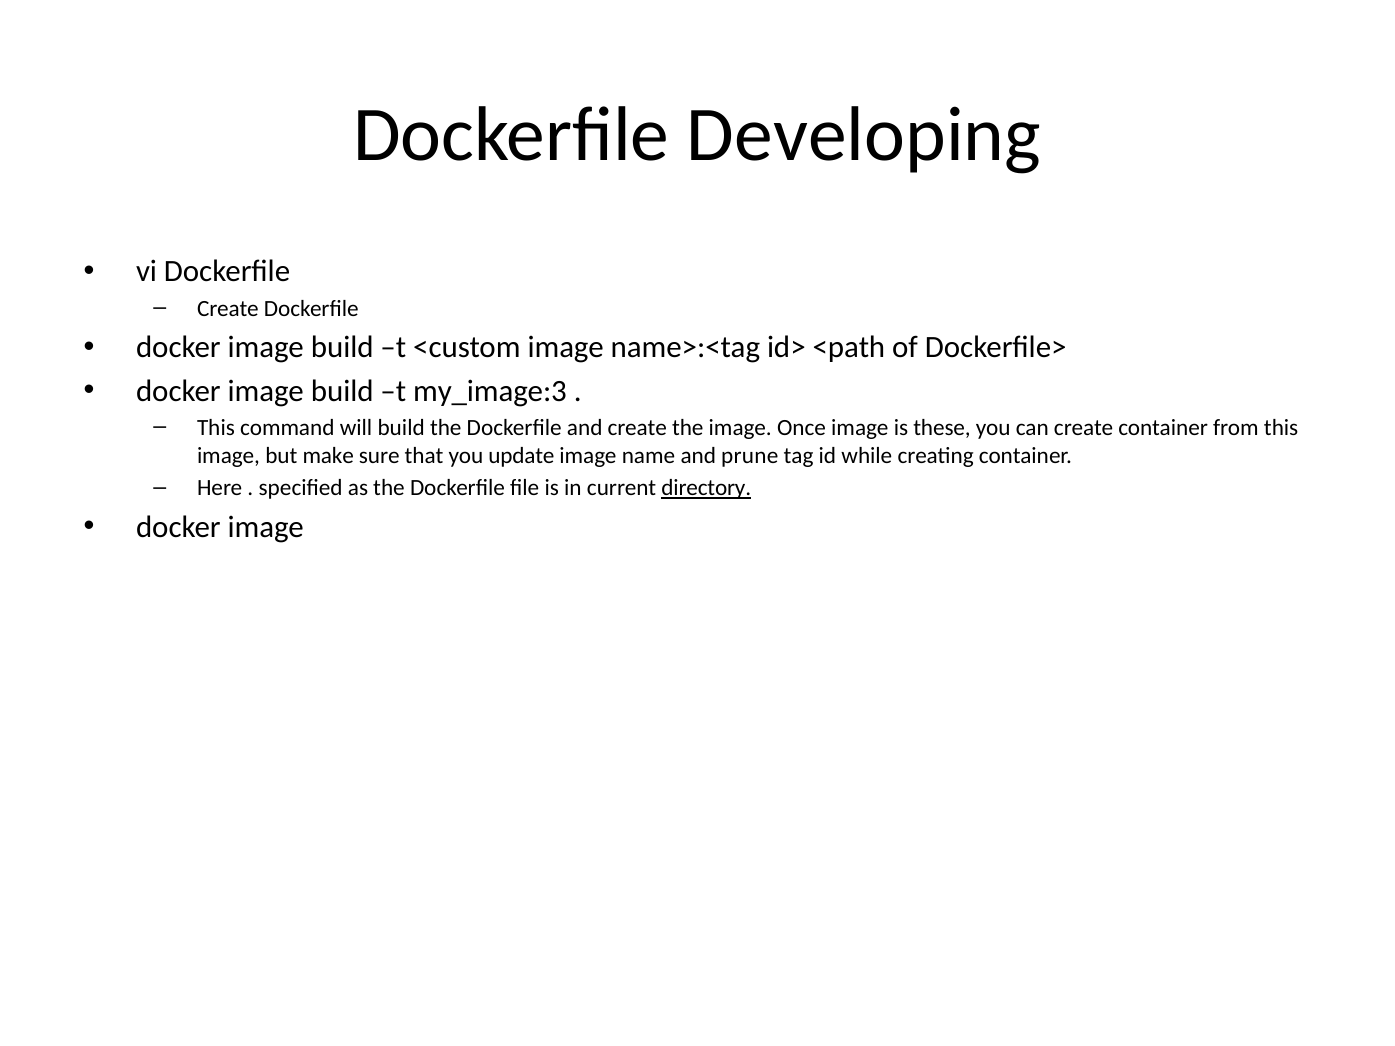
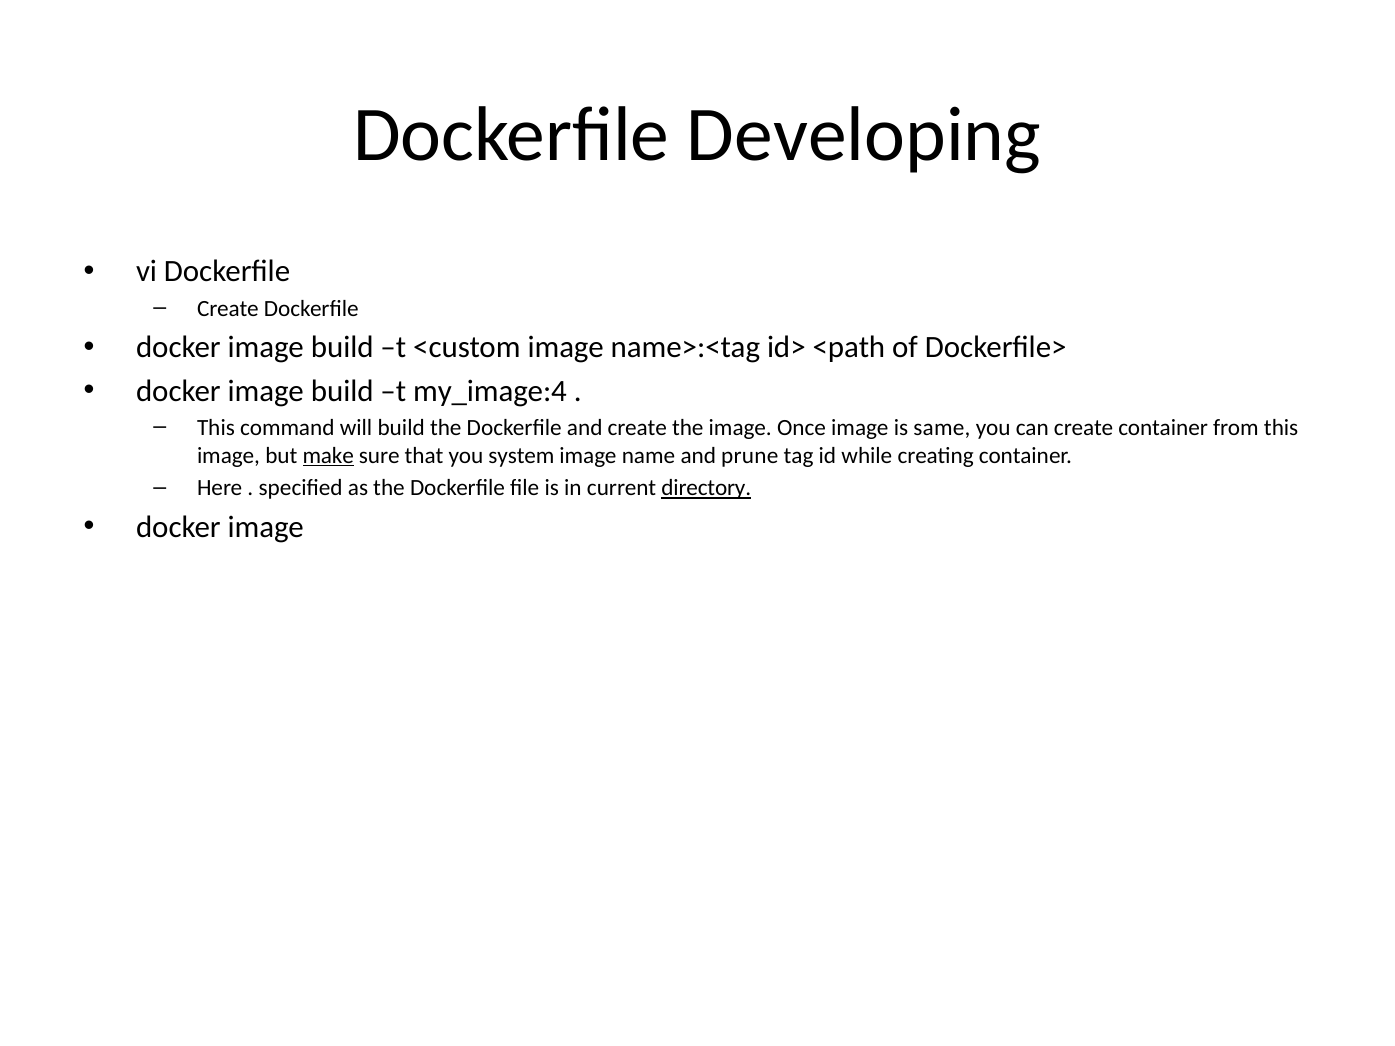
my_image:3: my_image:3 -> my_image:4
these: these -> same
make underline: none -> present
update: update -> system
